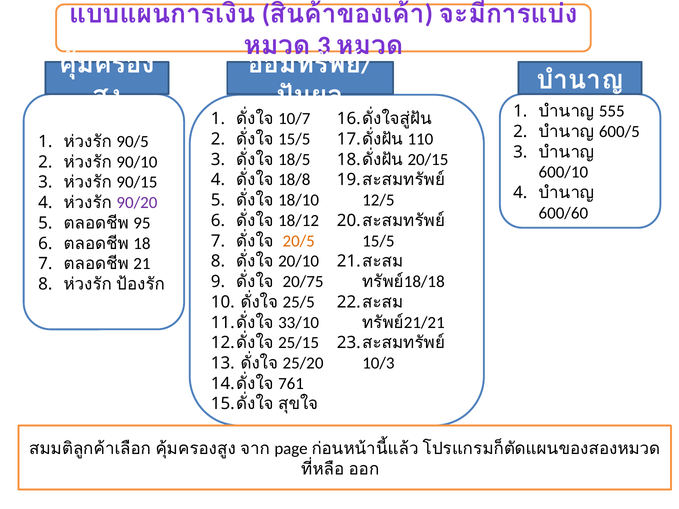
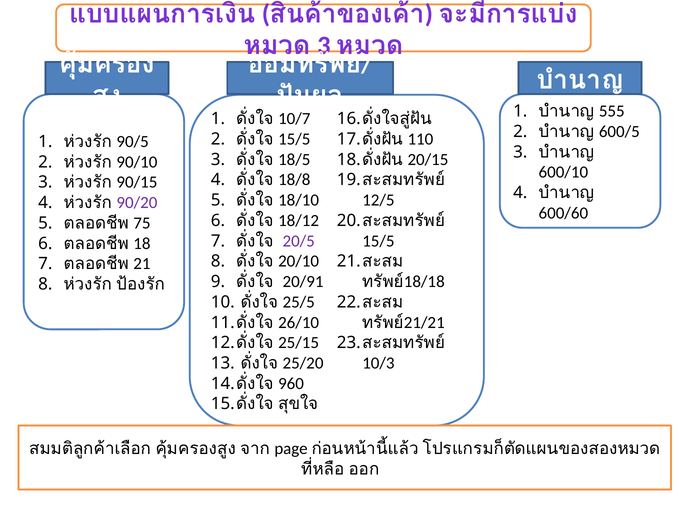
95: 95 -> 75
20/5 colour: orange -> purple
20/75: 20/75 -> 20/91
33/10: 33/10 -> 26/10
761: 761 -> 960
